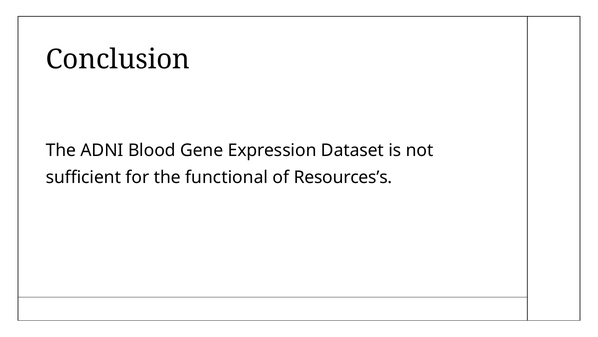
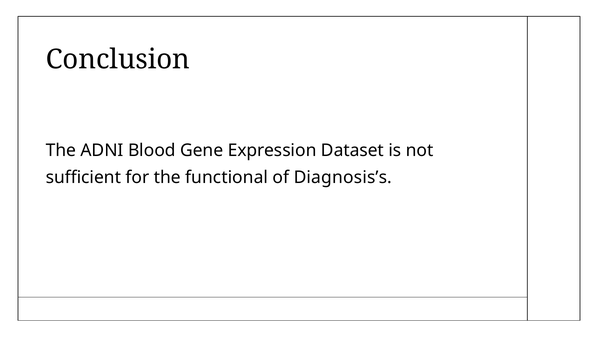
Resources’s: Resources’s -> Diagnosis’s
